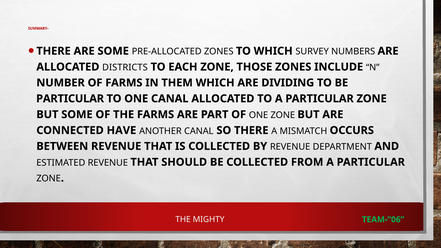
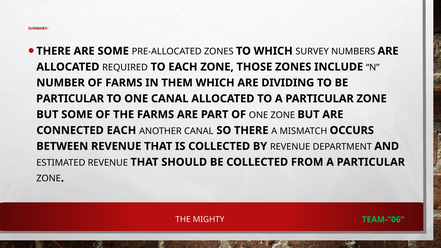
DISTRICTS: DISTRICTS -> REQUIRED
CONNECTED HAVE: HAVE -> EACH
